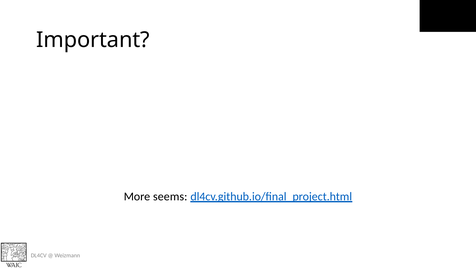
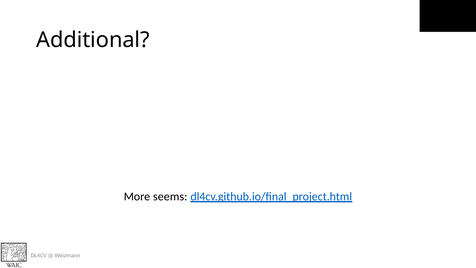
Important: Important -> Additional
